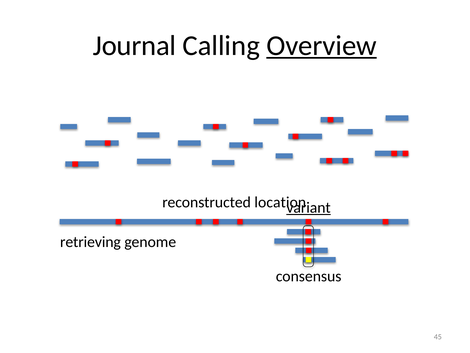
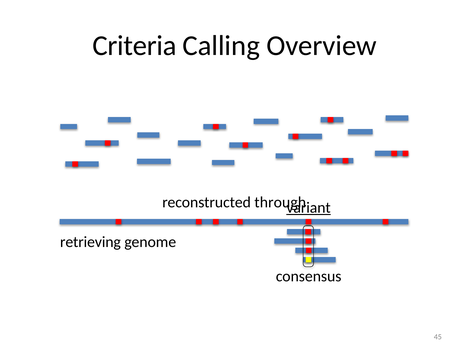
Journal: Journal -> Criteria
Overview underline: present -> none
location: location -> through
